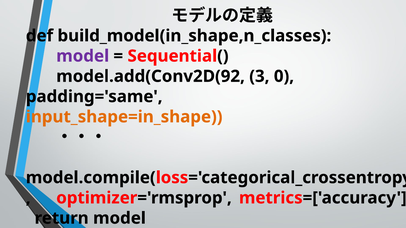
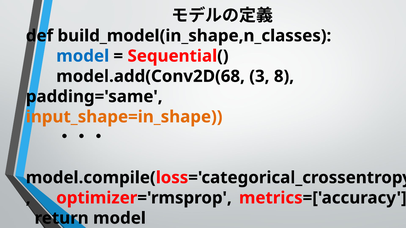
model at (83, 56) colour: purple -> blue
model.add(Conv2D(92: model.add(Conv2D(92 -> model.add(Conv2D(68
0: 0 -> 8
